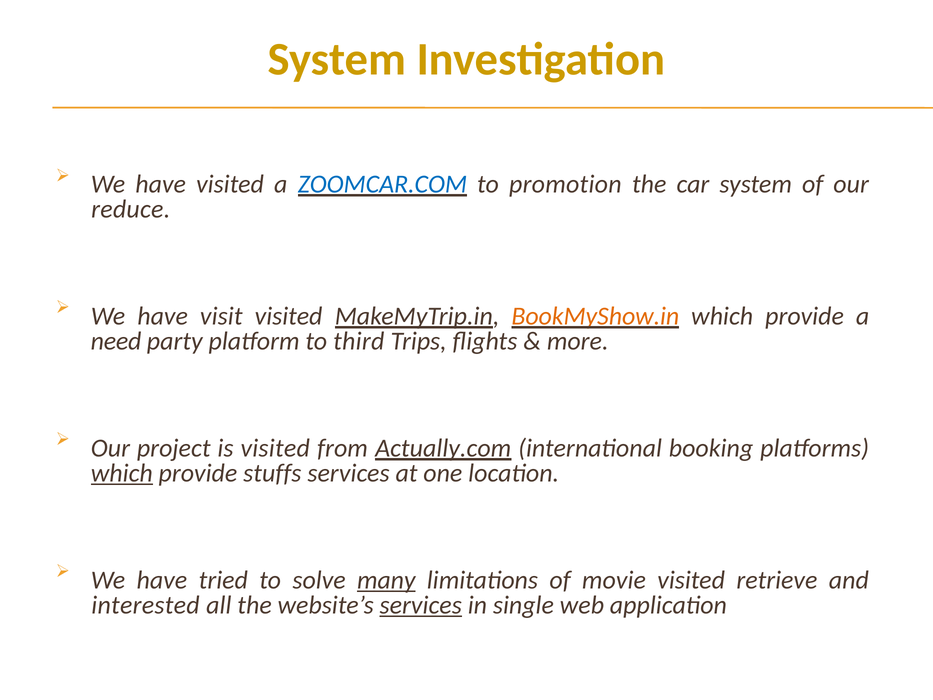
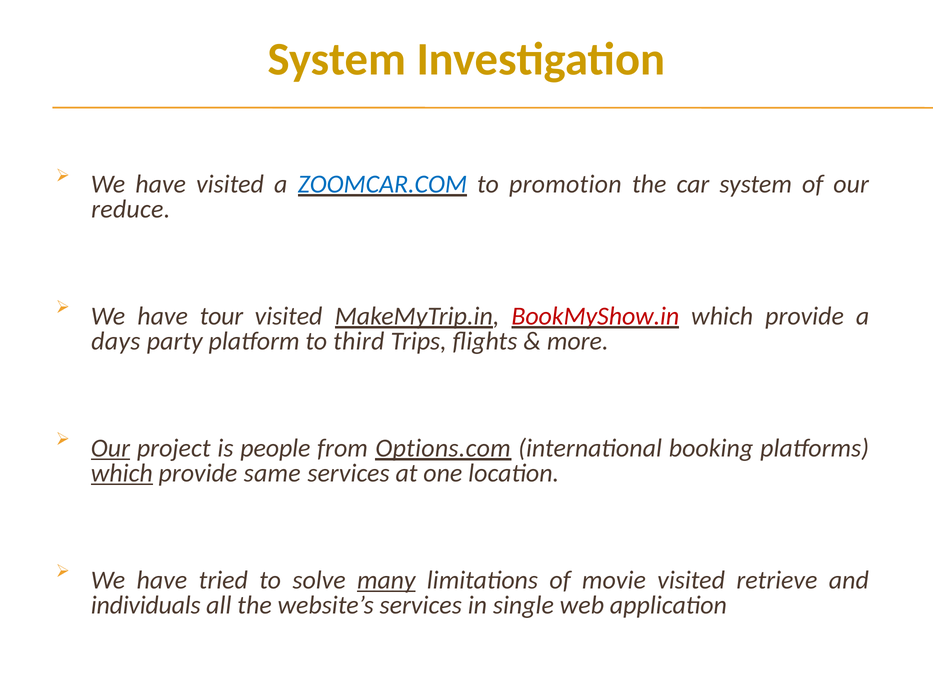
visit: visit -> tour
BookMyShow.in colour: orange -> red
need: need -> days
Our at (110, 448) underline: none -> present
is visited: visited -> people
Actually.com: Actually.com -> Options.com
stuffs: stuffs -> same
interested: interested -> individuals
services at (421, 605) underline: present -> none
